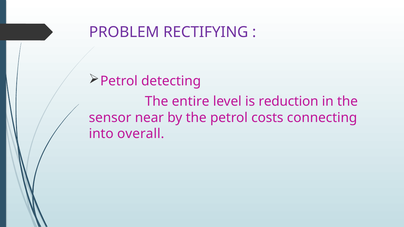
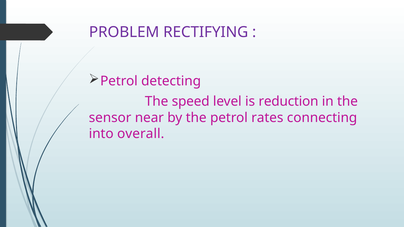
entire: entire -> speed
costs: costs -> rates
